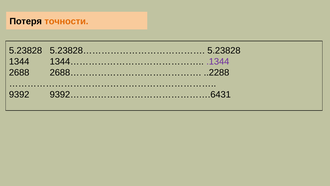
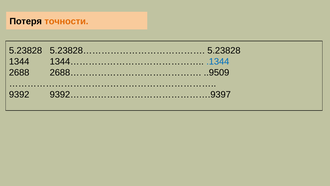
.1344 colour: purple -> blue
..2288: ..2288 -> ..9509
9392……………………………………….6431: 9392……………………………………….6431 -> 9392……………………………………….9397
